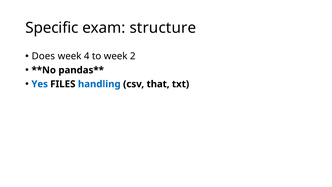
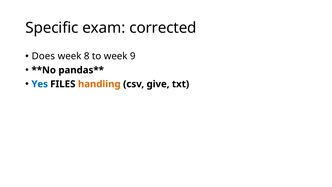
structure: structure -> corrected
4: 4 -> 8
2: 2 -> 9
handling colour: blue -> orange
that: that -> give
